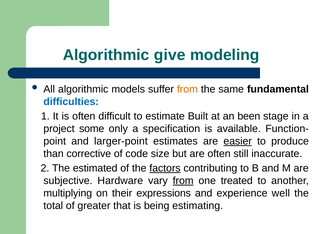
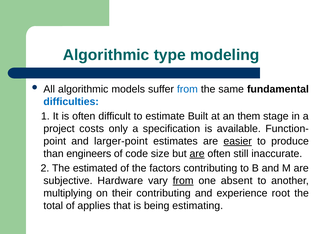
give: give -> type
from at (187, 89) colour: orange -> blue
been: been -> them
some: some -> costs
corrective: corrective -> engineers
are at (197, 154) underline: none -> present
factors underline: present -> none
treated: treated -> absent
their expressions: expressions -> contributing
well: well -> root
greater: greater -> applies
